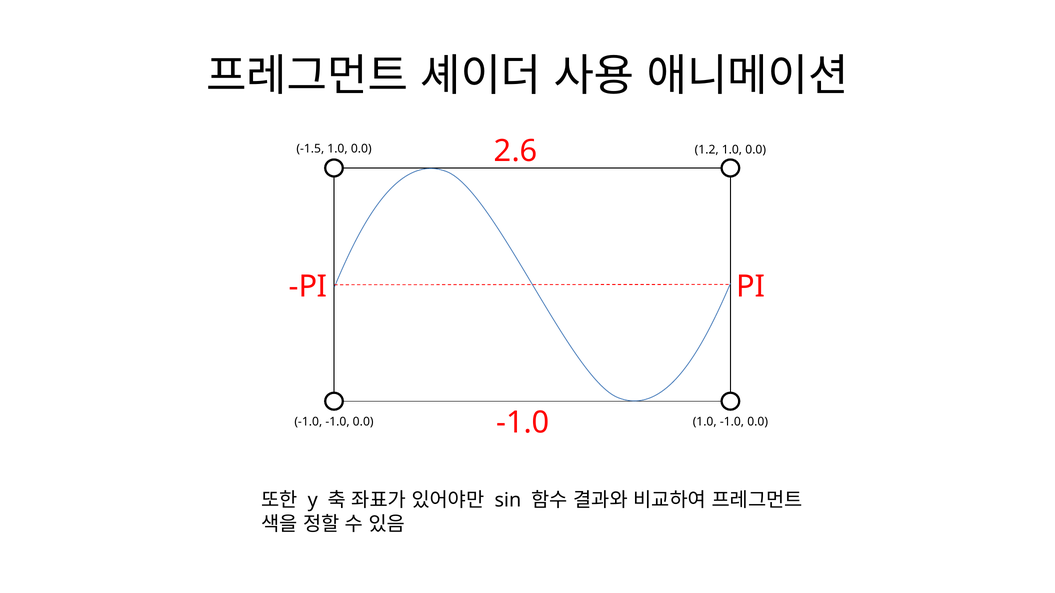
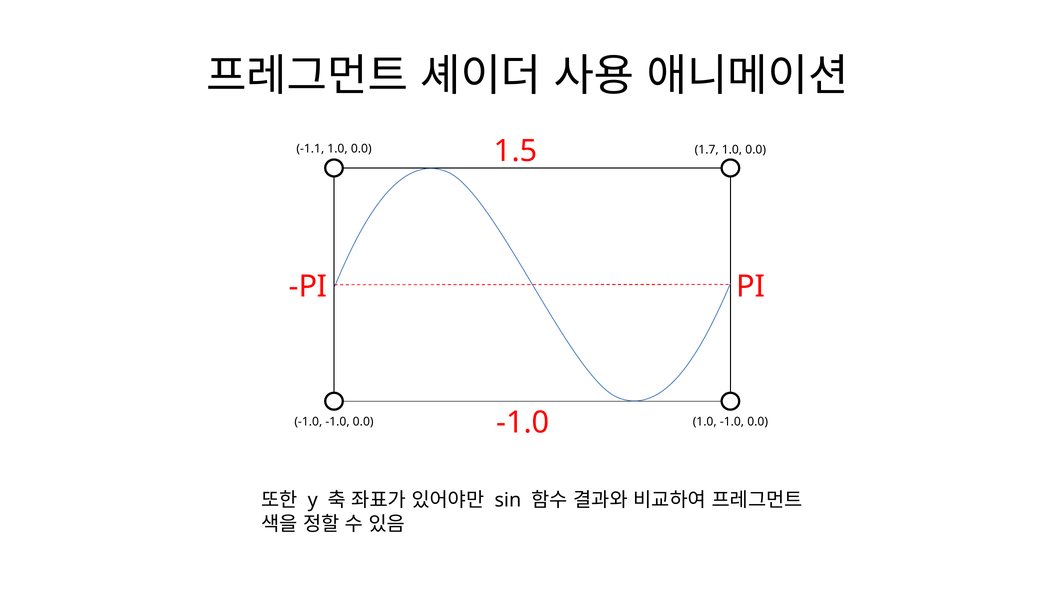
2.6: 2.6 -> 1.5
-1.5: -1.5 -> -1.1
1.2: 1.2 -> 1.7
